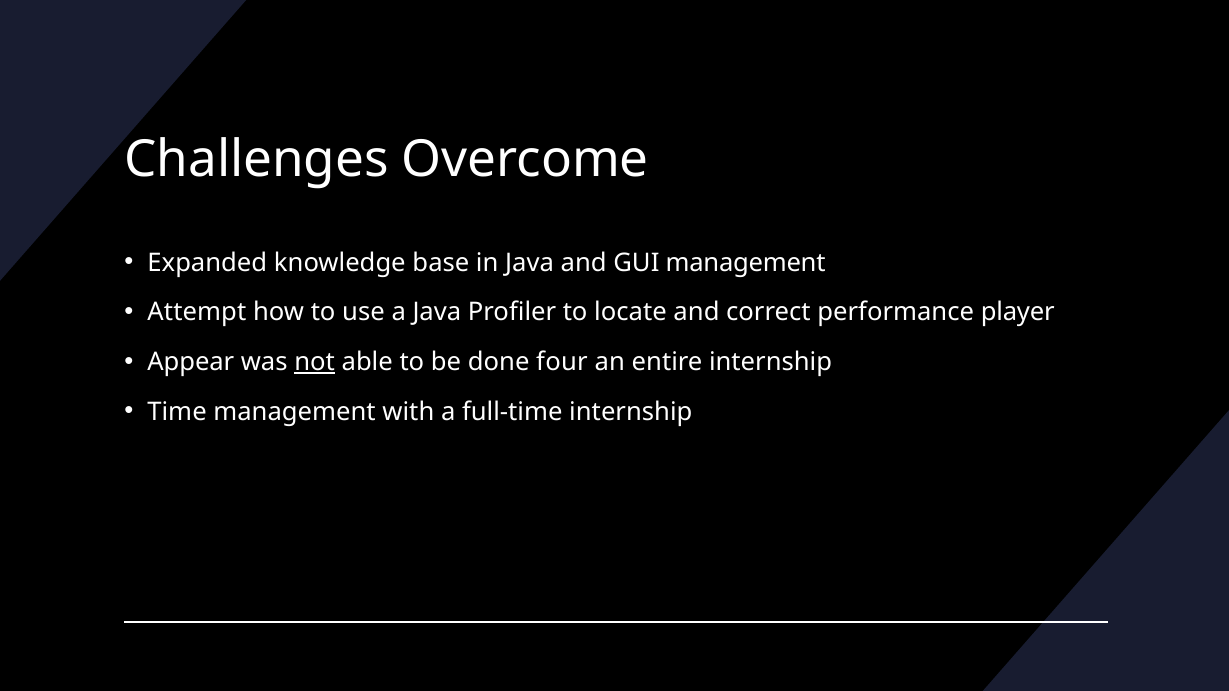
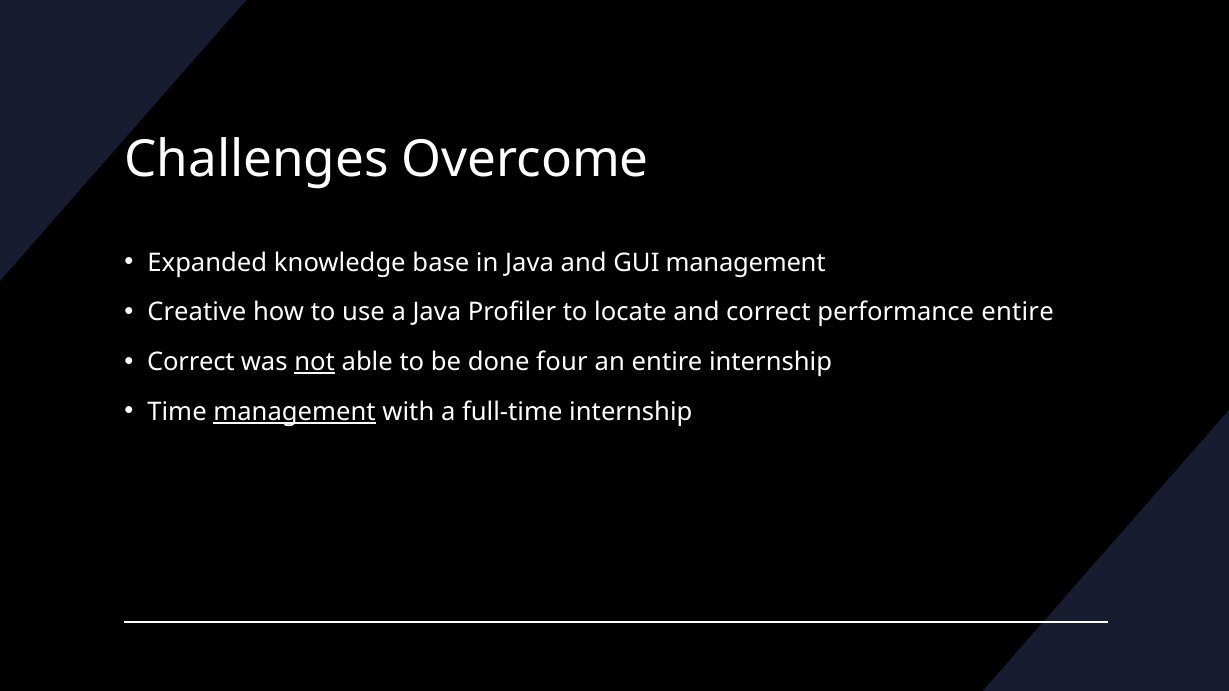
Attempt: Attempt -> Creative
performance player: player -> entire
Appear at (191, 362): Appear -> Correct
management at (295, 412) underline: none -> present
